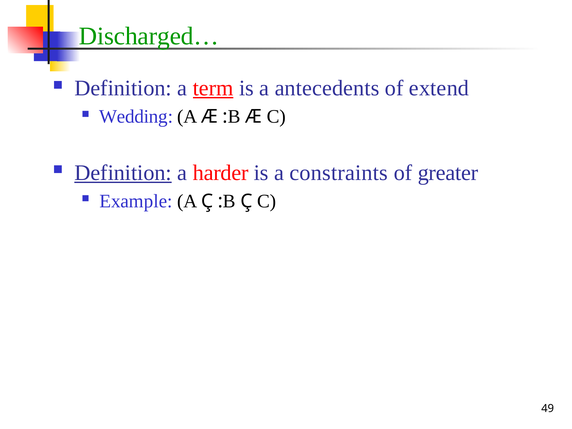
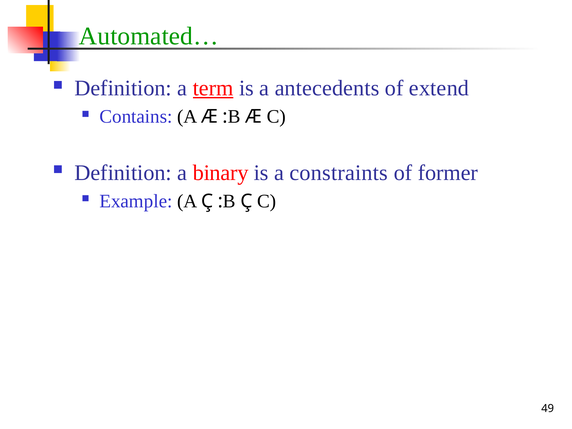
Discharged…: Discharged… -> Automated…
Wedding: Wedding -> Contains
Definition at (123, 173) underline: present -> none
harder: harder -> binary
greater: greater -> former
